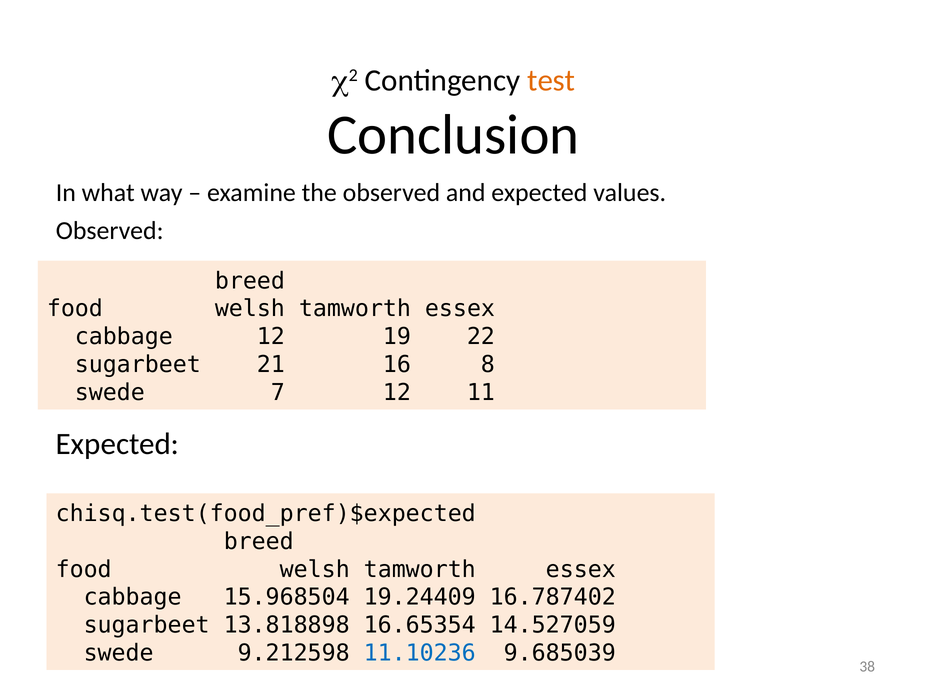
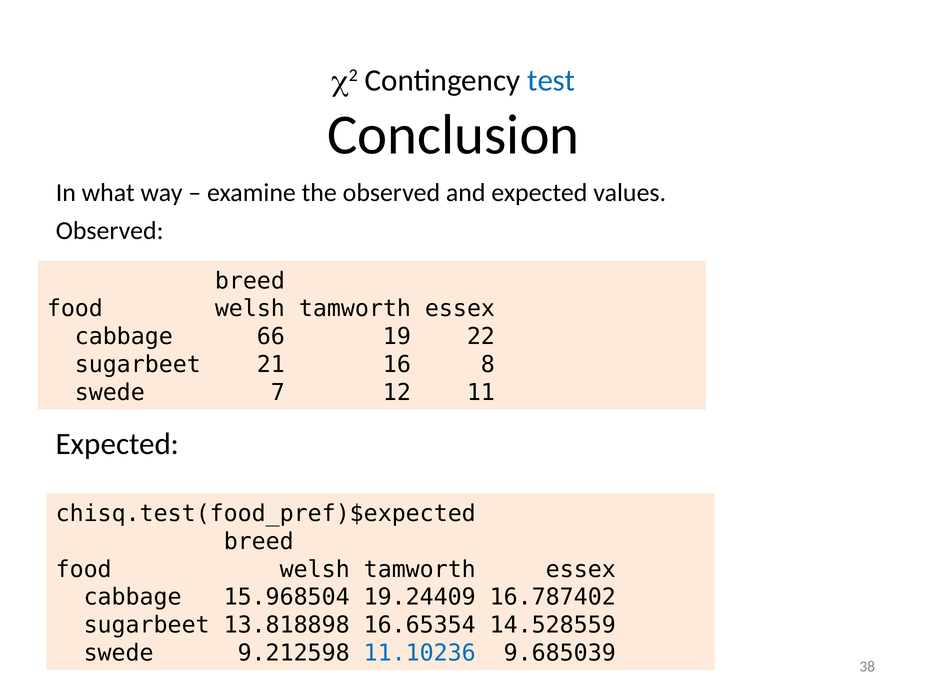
test colour: orange -> blue
cabbage 12: 12 -> 66
14.527059: 14.527059 -> 14.528559
